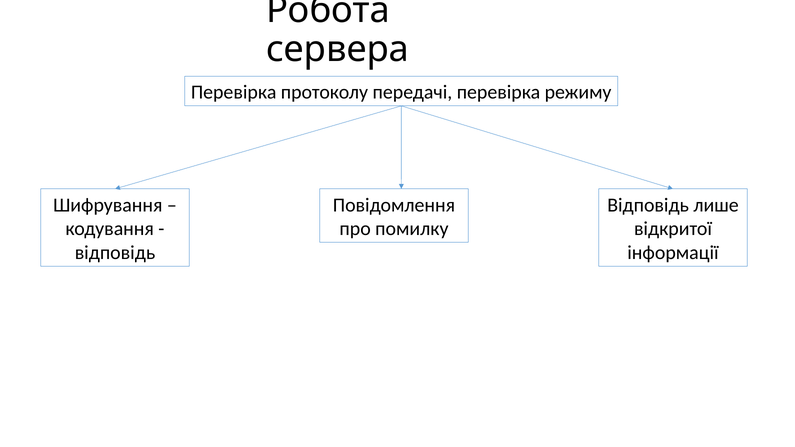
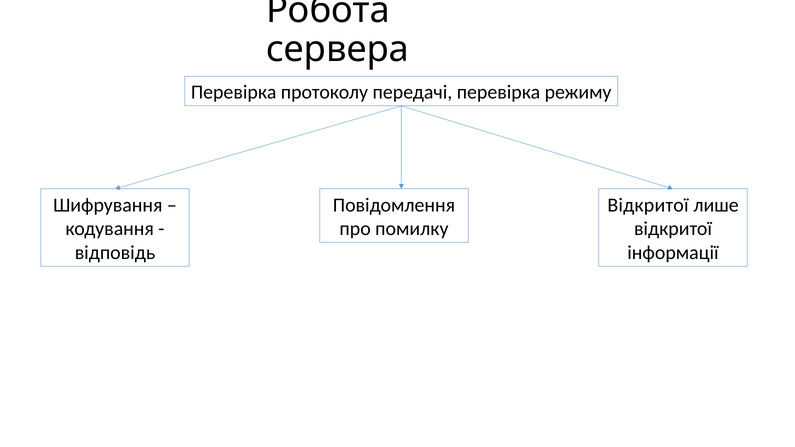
Відповідь at (648, 205): Відповідь -> Відкритої
